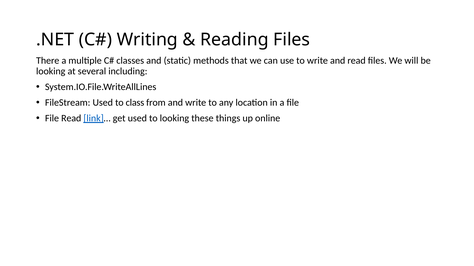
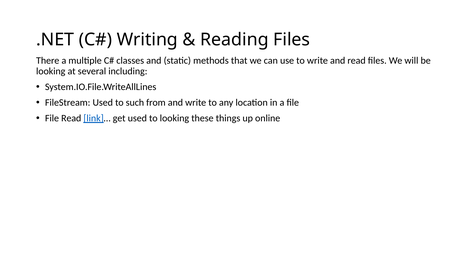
class: class -> such
